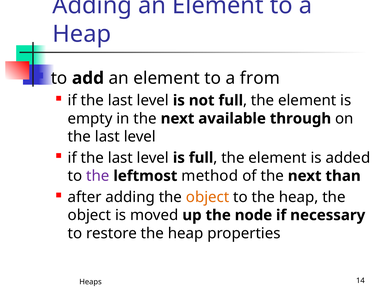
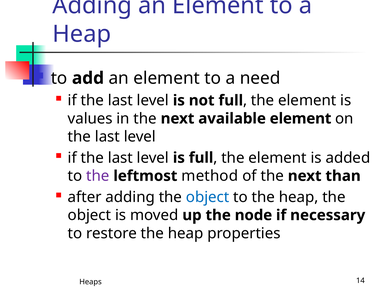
from: from -> need
empty: empty -> values
available through: through -> element
object at (208, 197) colour: orange -> blue
